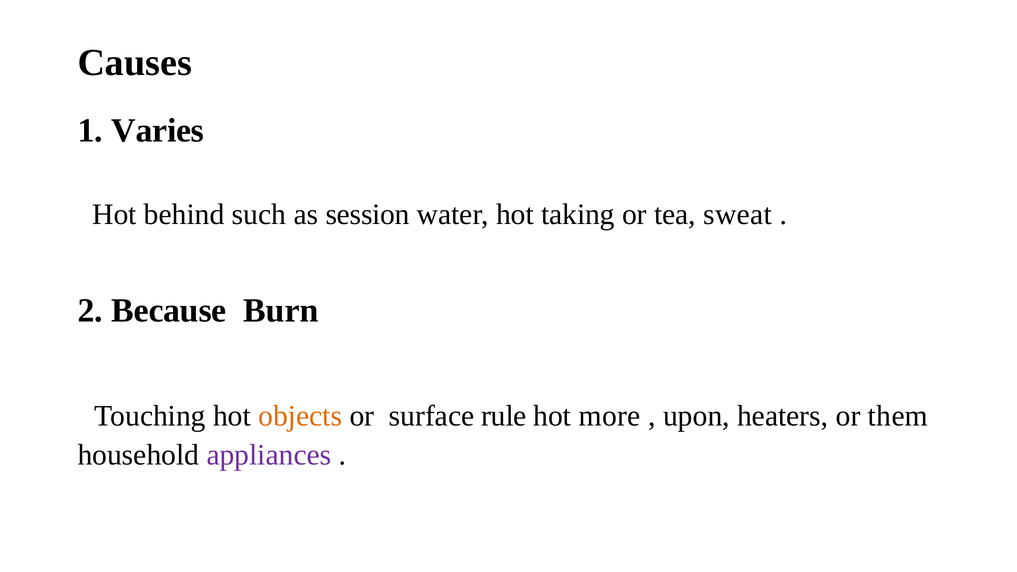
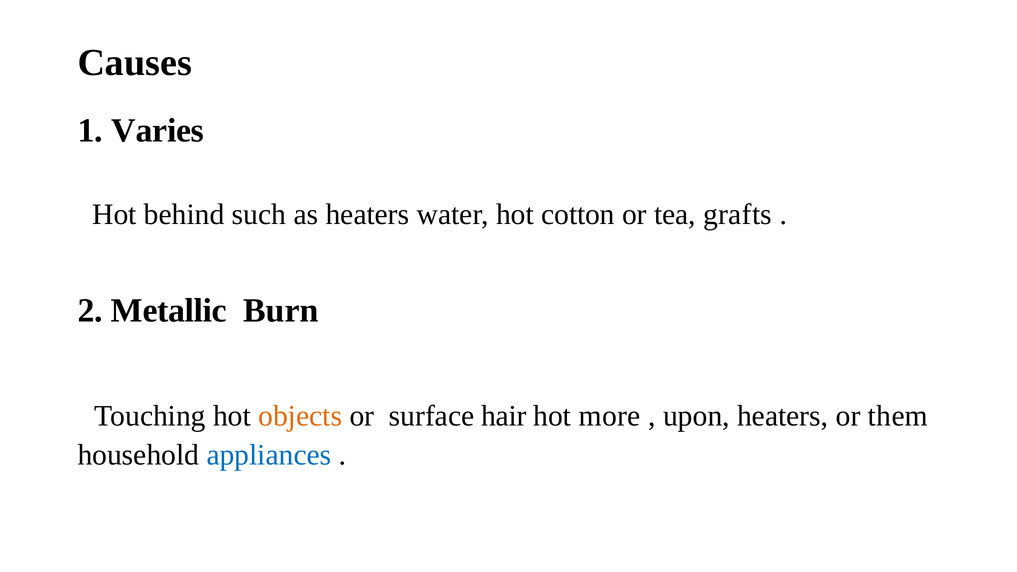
as session: session -> heaters
taking: taking -> cotton
sweat: sweat -> grafts
Because: Because -> Metallic
rule: rule -> hair
appliances colour: purple -> blue
